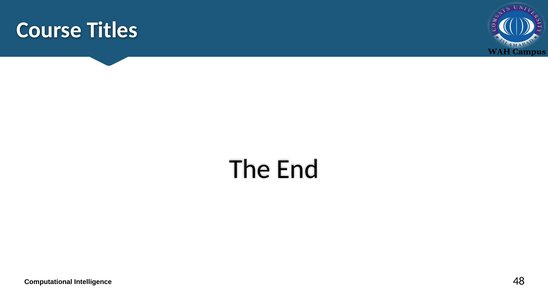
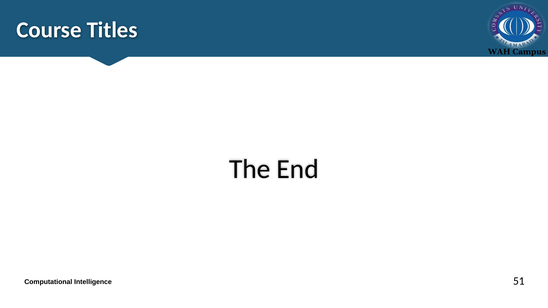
48: 48 -> 51
